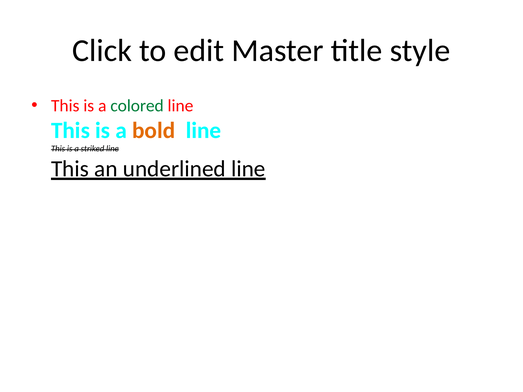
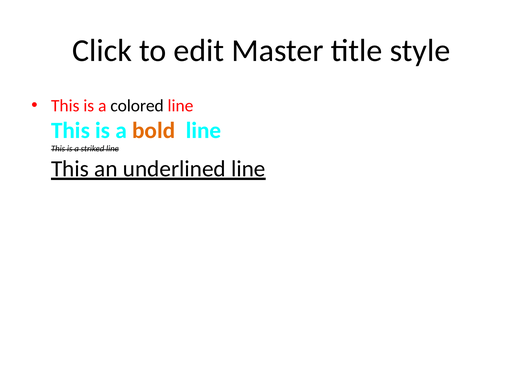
colored colour: green -> black
